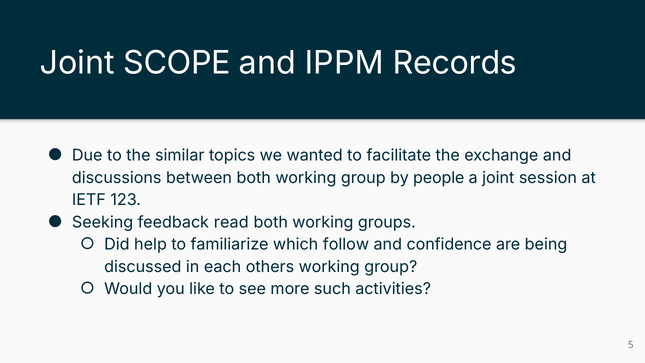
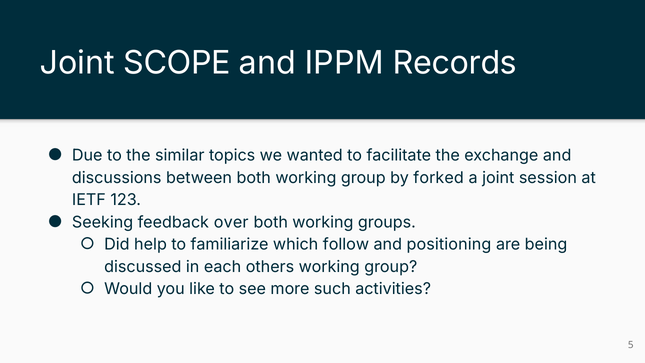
people: people -> forked
read: read -> over
confidence: confidence -> positioning
